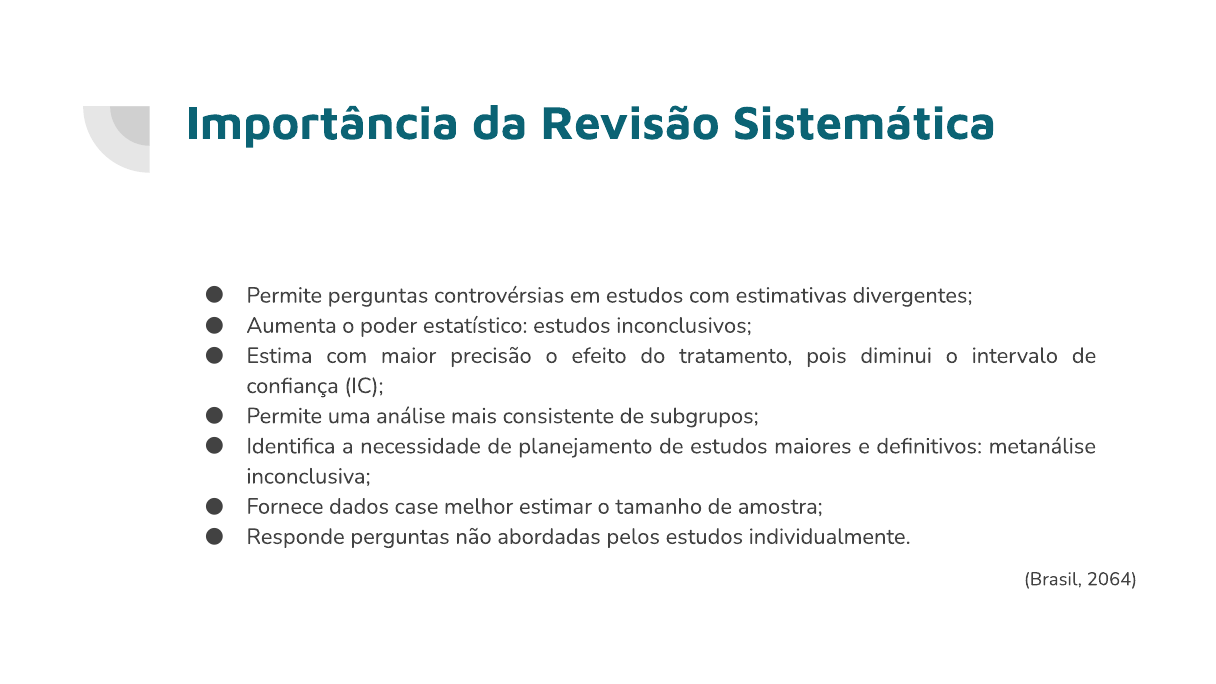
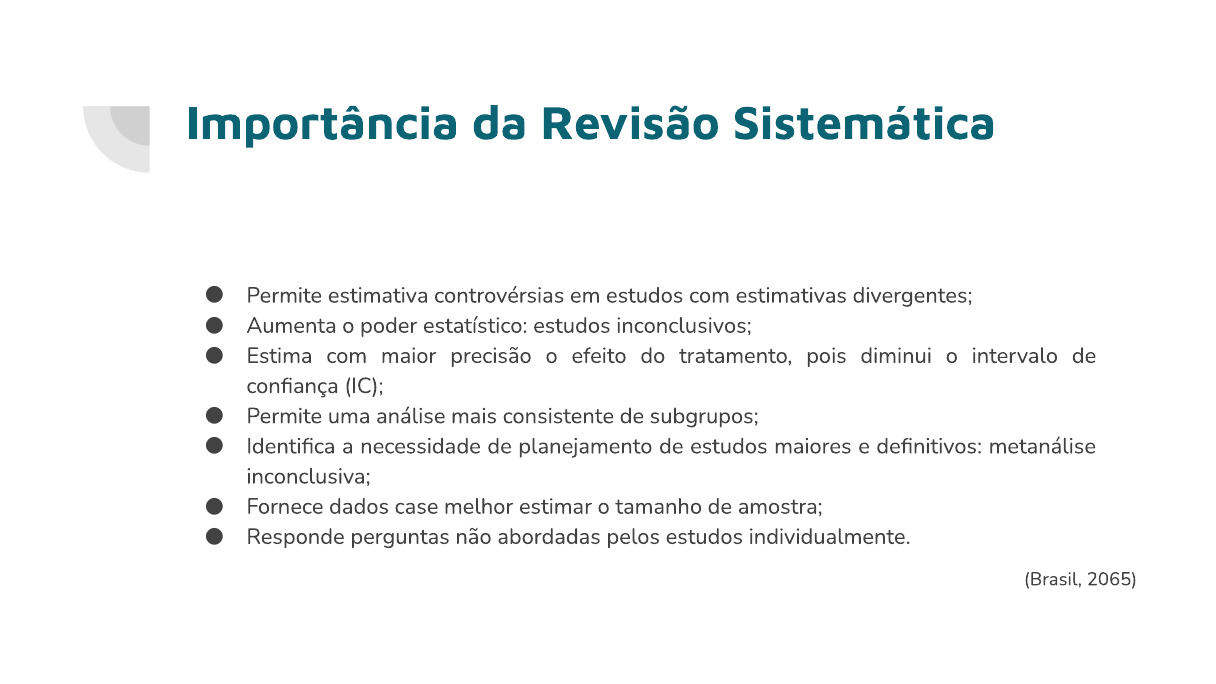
Permite perguntas: perguntas -> estimativa
2064: 2064 -> 2065
